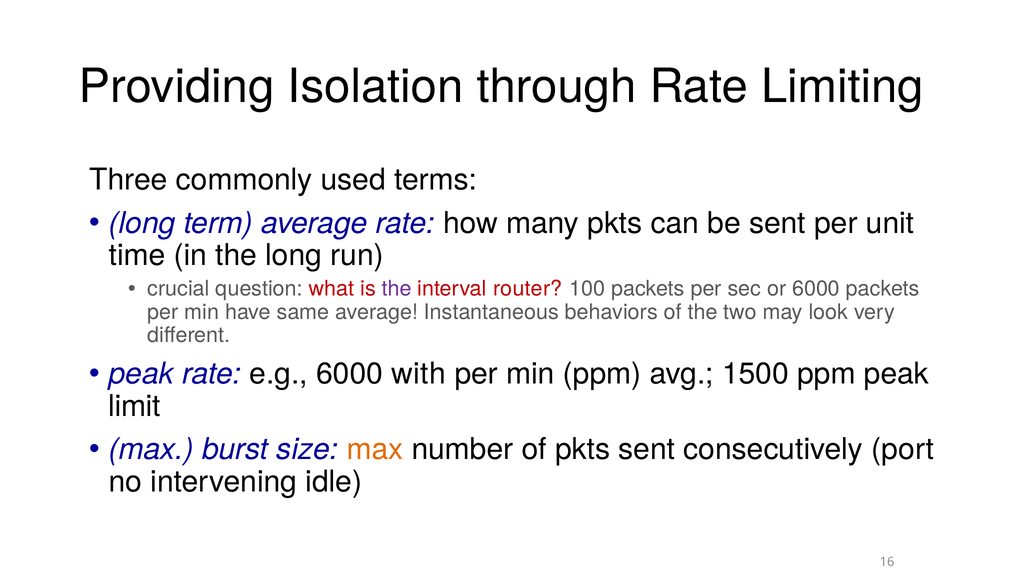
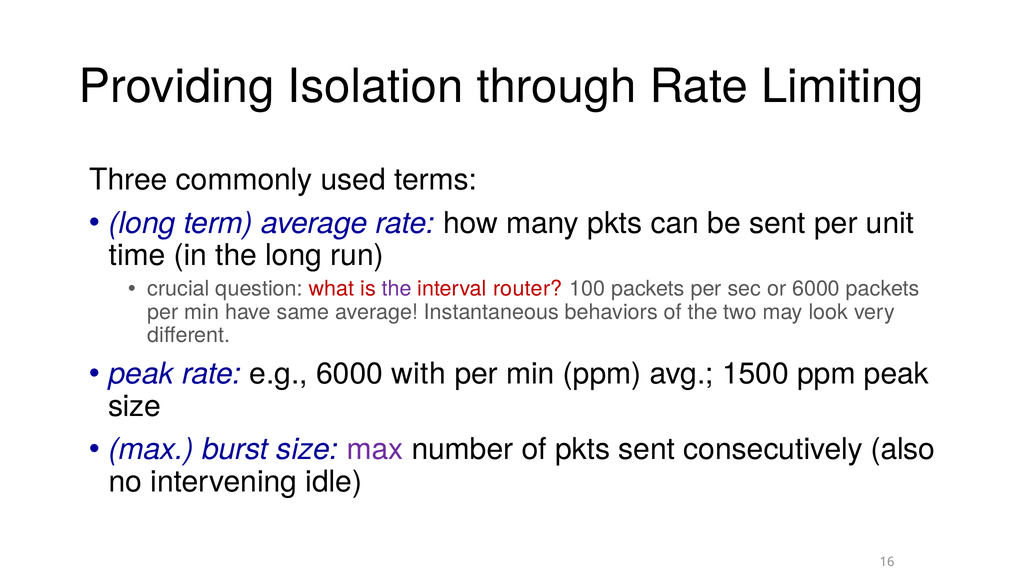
limit at (134, 406): limit -> size
max at (375, 449) colour: orange -> purple
port: port -> also
